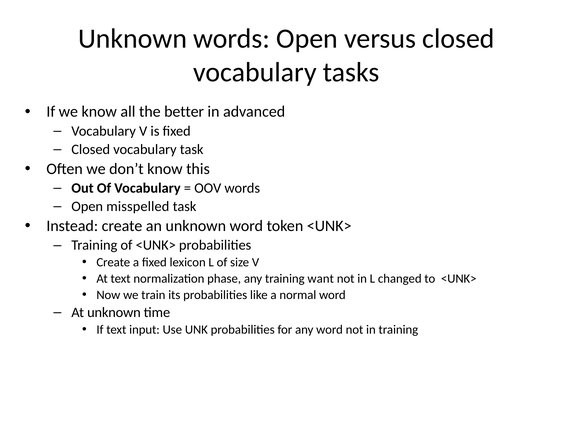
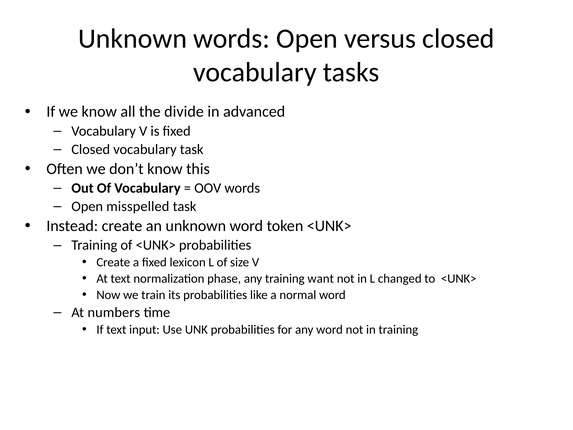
better: better -> divide
At unknown: unknown -> numbers
